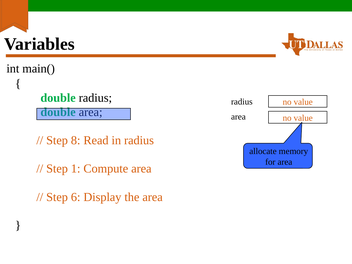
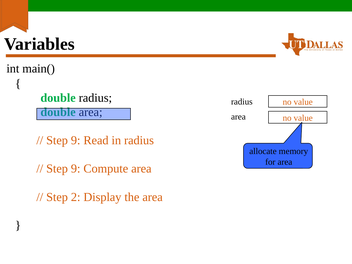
8 at (76, 140): 8 -> 9
1 at (76, 169): 1 -> 9
6: 6 -> 2
